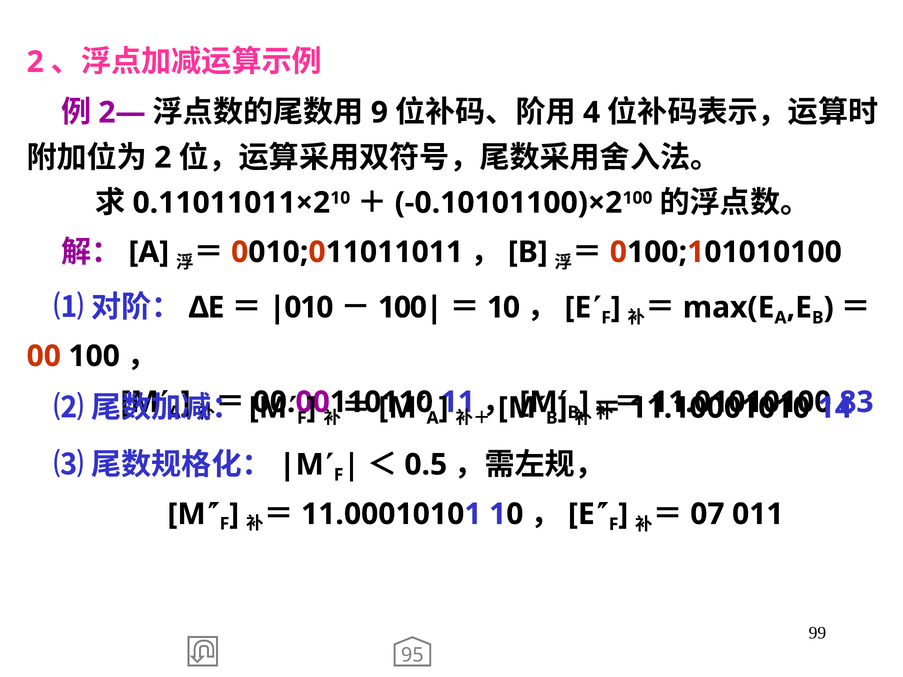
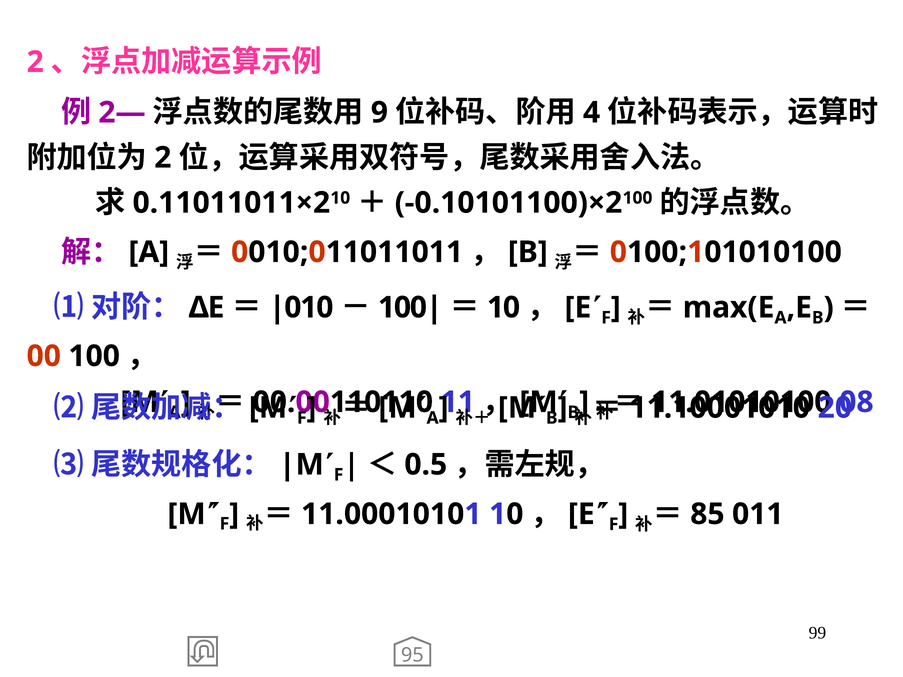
14: 14 -> 20
83: 83 -> 08
07: 07 -> 85
